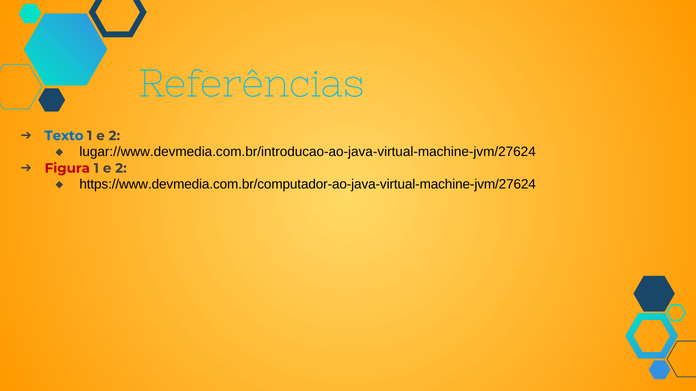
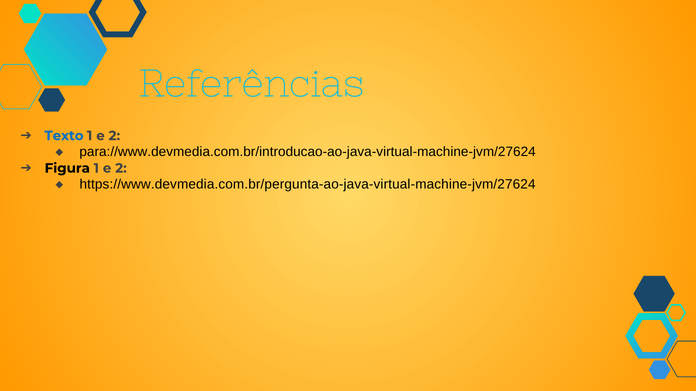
lugar://www.devmedia.com.br/introducao-ao-java-virtual-machine-jvm/27624: lugar://www.devmedia.com.br/introducao-ao-java-virtual-machine-jvm/27624 -> para://www.devmedia.com.br/introducao-ao-java-virtual-machine-jvm/27624
Figura colour: red -> black
https://www.devmedia.com.br/computador-ao-java-virtual-machine-jvm/27624: https://www.devmedia.com.br/computador-ao-java-virtual-machine-jvm/27624 -> https://www.devmedia.com.br/pergunta-ao-java-virtual-machine-jvm/27624
